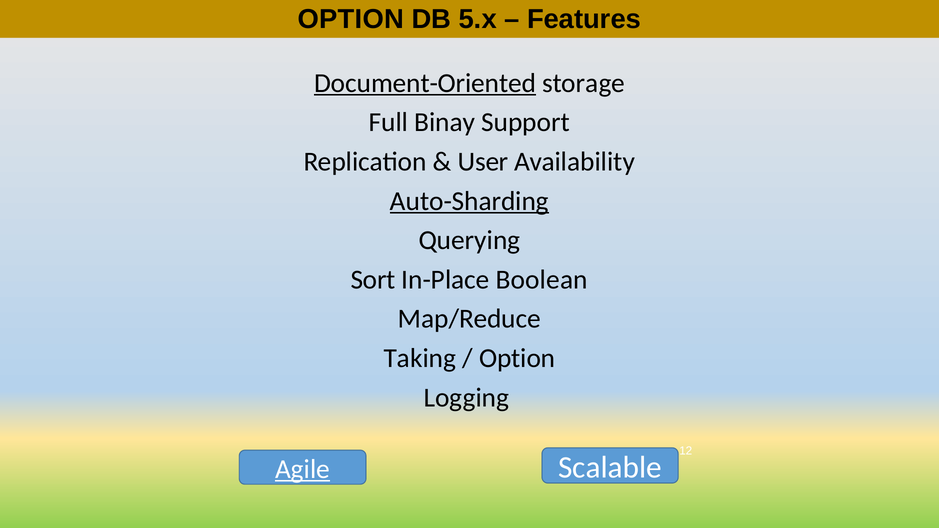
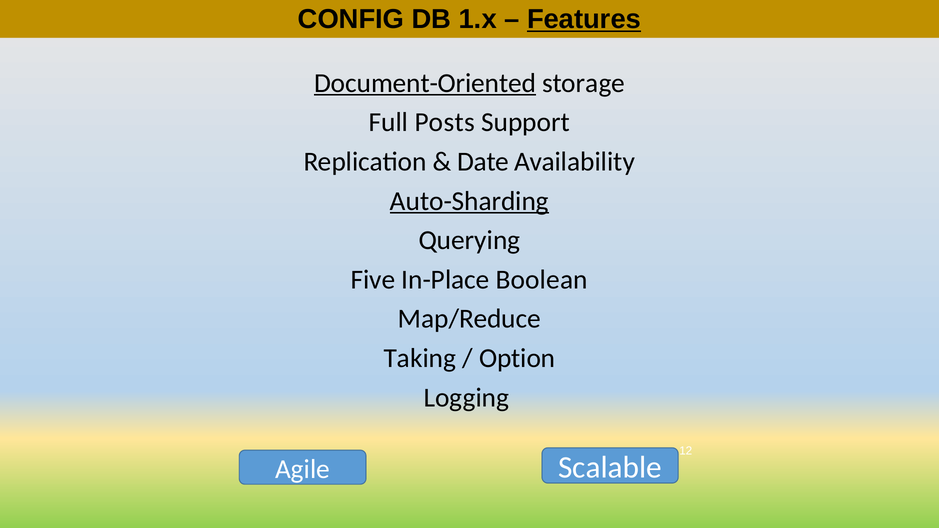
OPTION at (351, 19): OPTION -> CONFIG
5.x: 5.x -> 1.x
Features underline: none -> present
Binay: Binay -> Posts
User: User -> Date
Sort: Sort -> Five
Agile underline: present -> none
